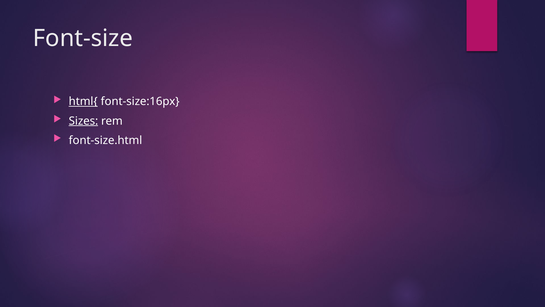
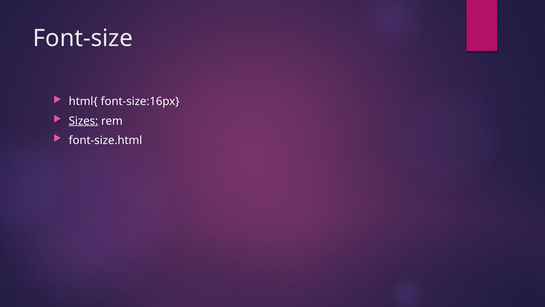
html{ underline: present -> none
